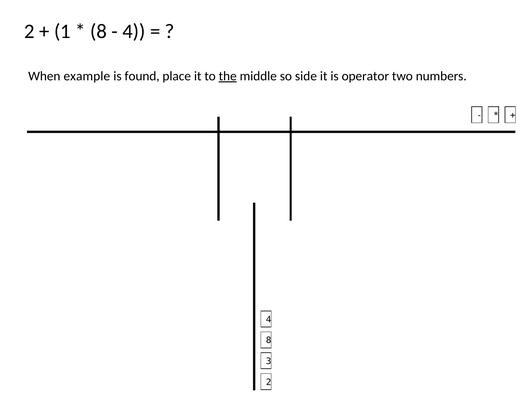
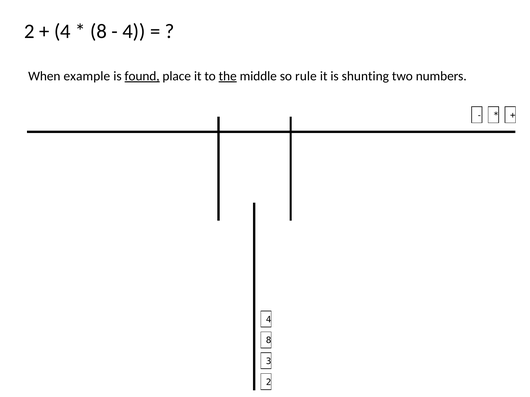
1 at (62, 32): 1 -> 4
found underline: none -> present
side: side -> rule
operator: operator -> shunting
